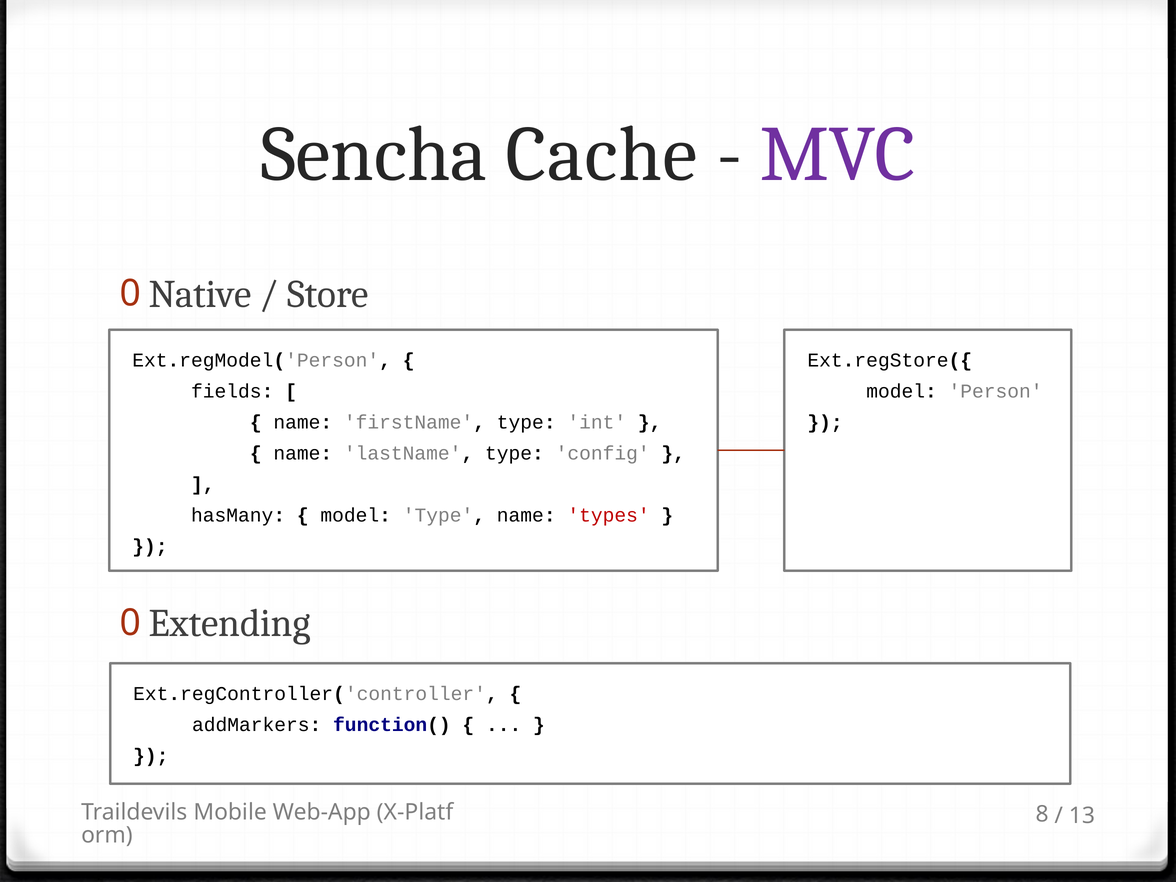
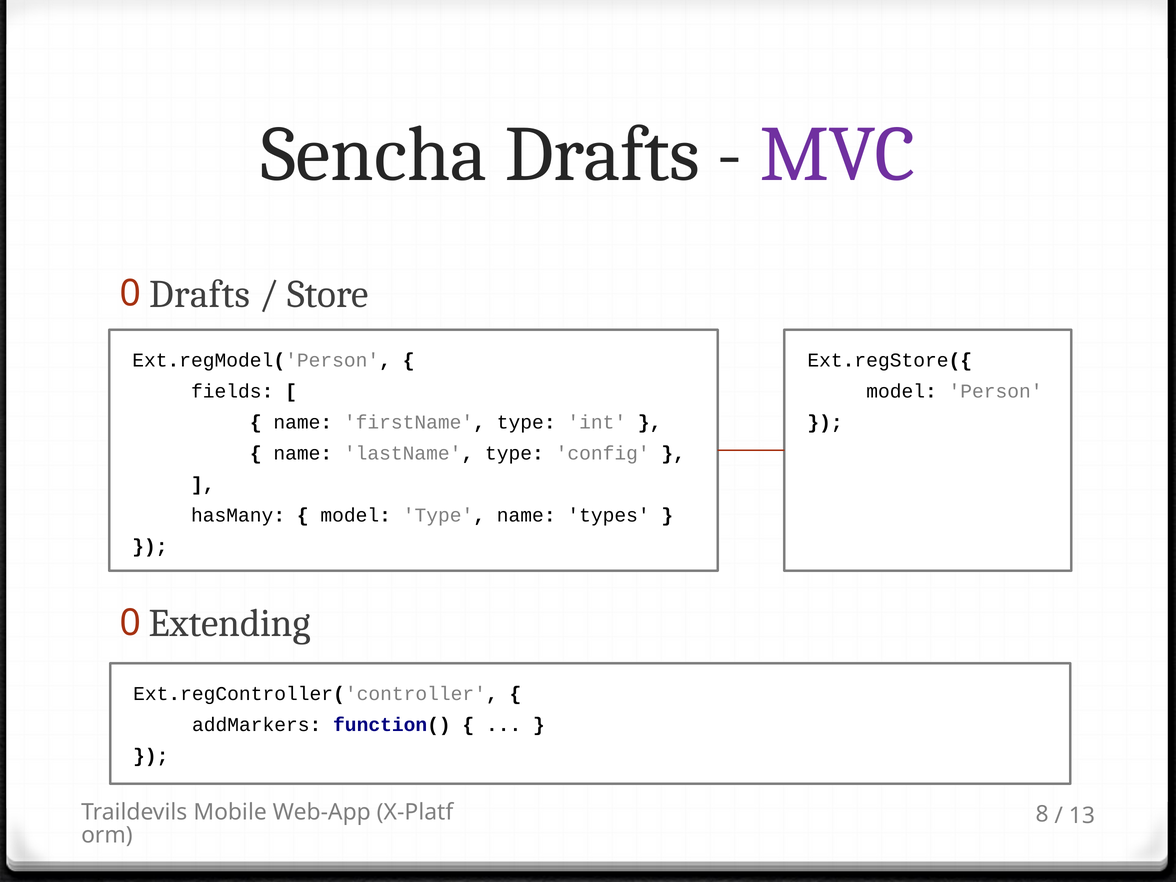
Sencha Cache: Cache -> Drafts
Native at (200, 294): Native -> Drafts
types colour: red -> black
